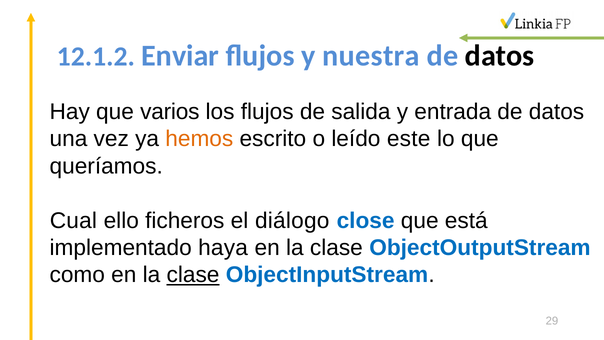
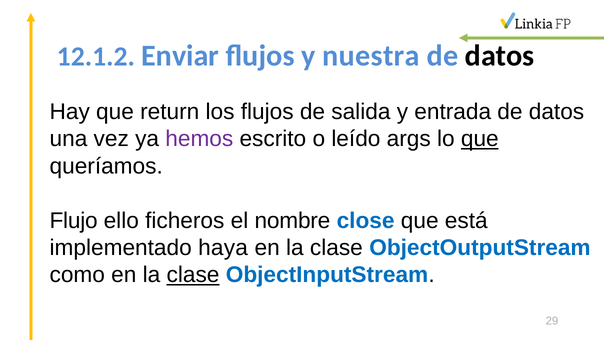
varios: varios -> return
hemos colour: orange -> purple
este: este -> args
que at (480, 139) underline: none -> present
Cual: Cual -> Flujo
diálogo: diálogo -> nombre
